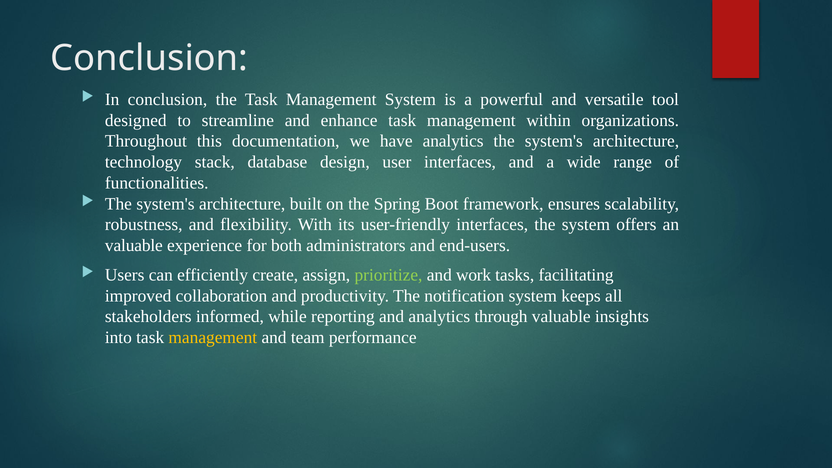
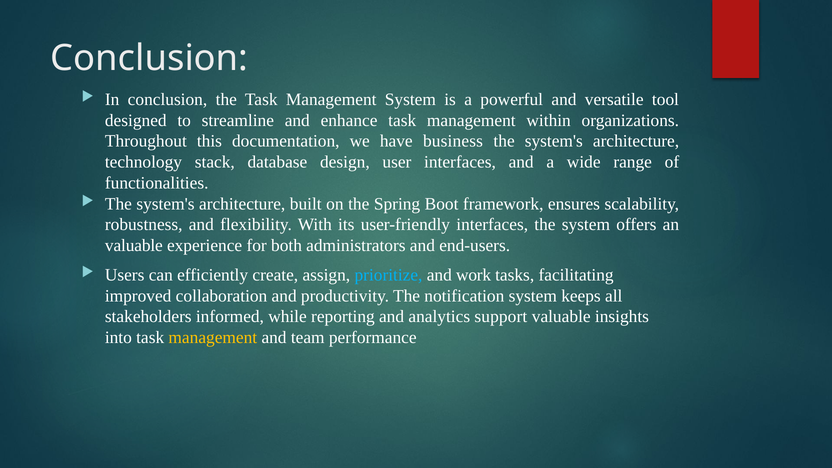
have analytics: analytics -> business
prioritize colour: light green -> light blue
through: through -> support
